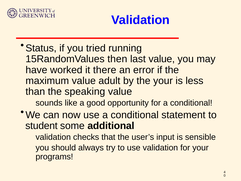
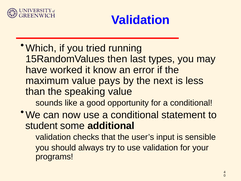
Status: Status -> Which
last value: value -> types
there: there -> know
adult: adult -> pays
the your: your -> next
